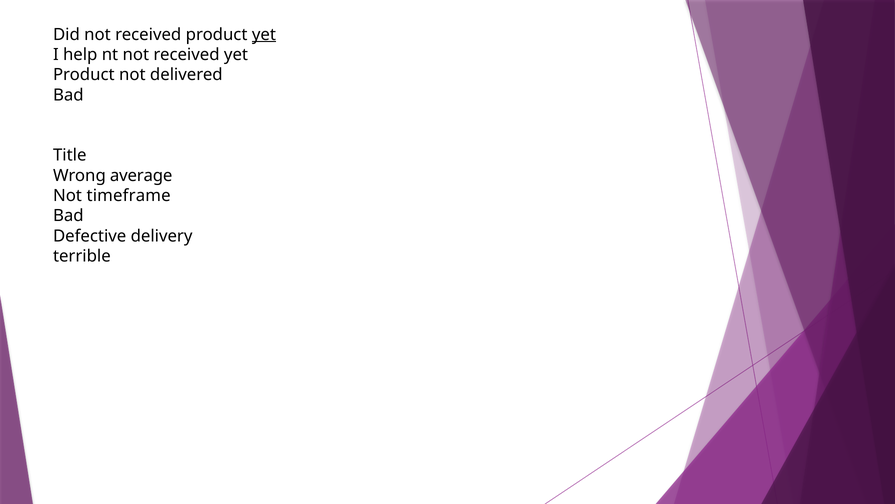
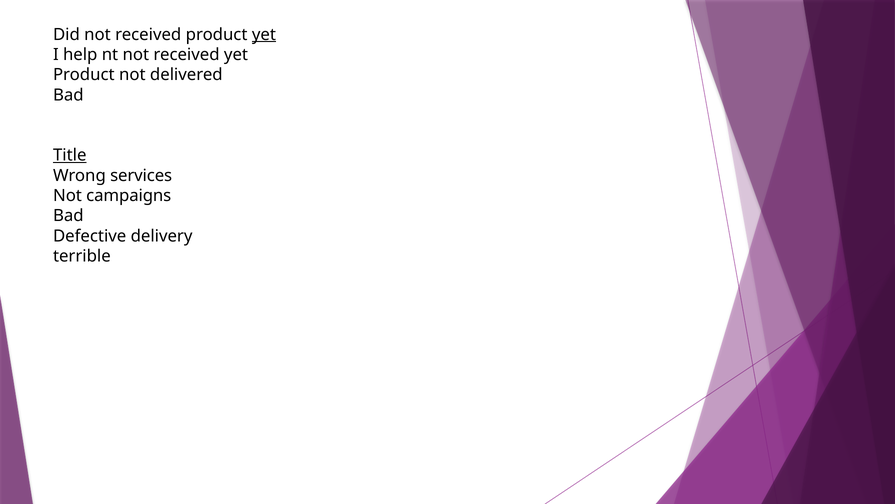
Title underline: none -> present
average: average -> services
timeframe: timeframe -> campaigns
